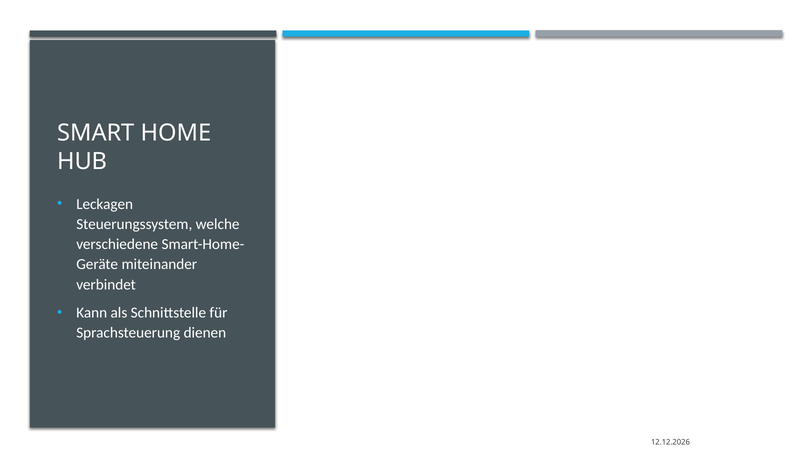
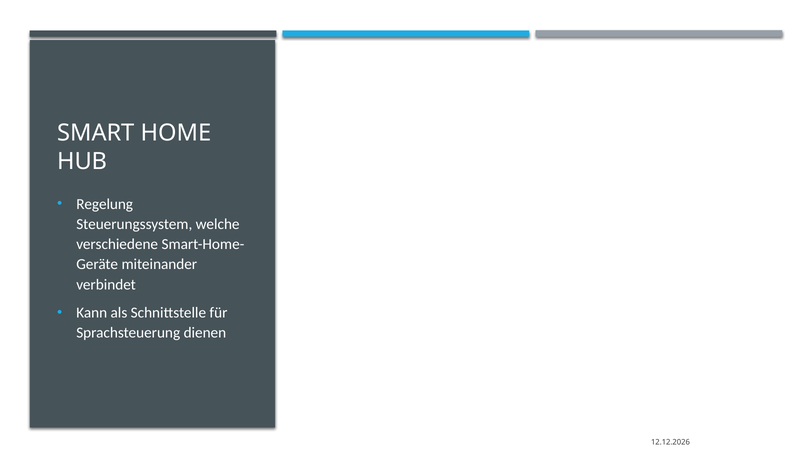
Leckagen: Leckagen -> Regelung
